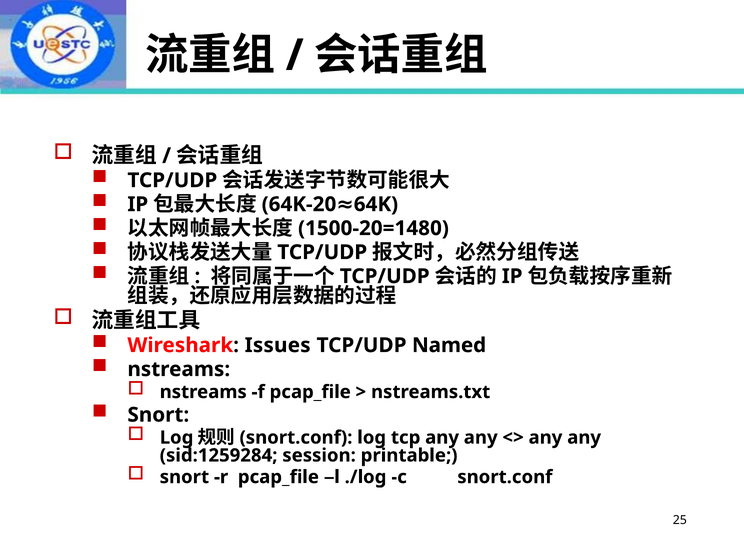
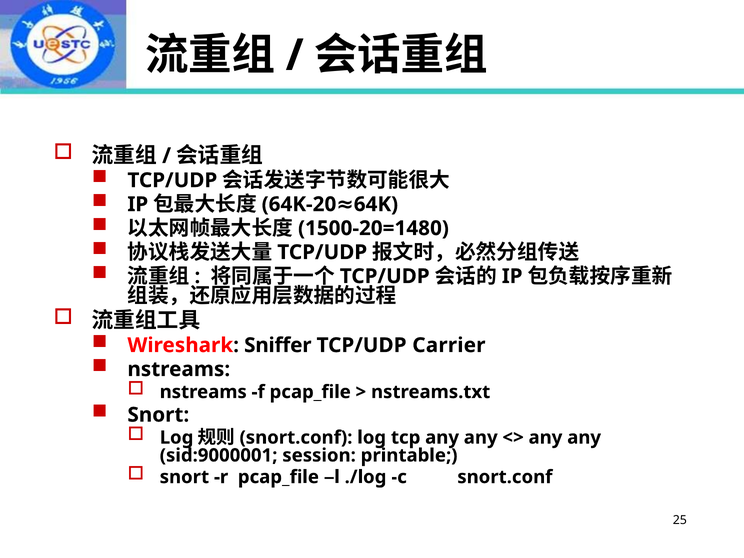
Issues: Issues -> Sniffer
Named: Named -> Carrier
sid:1259284: sid:1259284 -> sid:9000001
